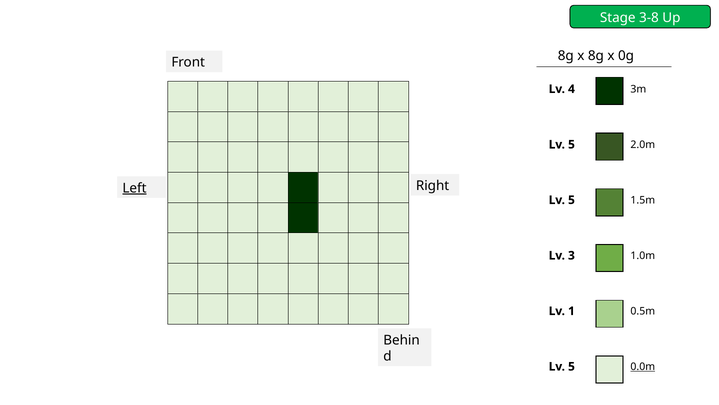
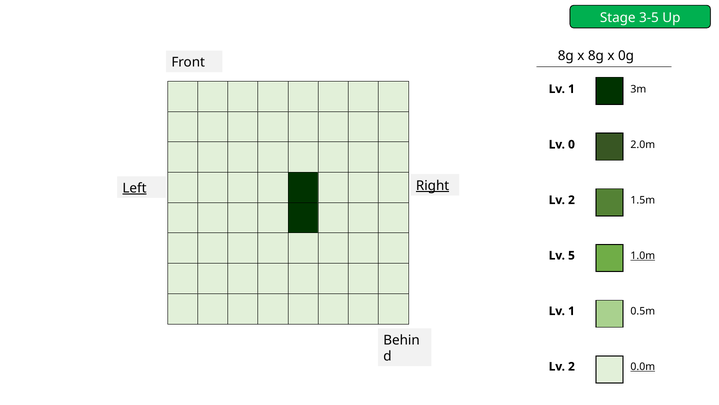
3-8: 3-8 -> 3-5
4 at (571, 89): 4 -> 1
5 at (571, 144): 5 -> 0
Right underline: none -> present
5 at (571, 200): 5 -> 2
1.0m underline: none -> present
3: 3 -> 5
5 at (571, 366): 5 -> 2
